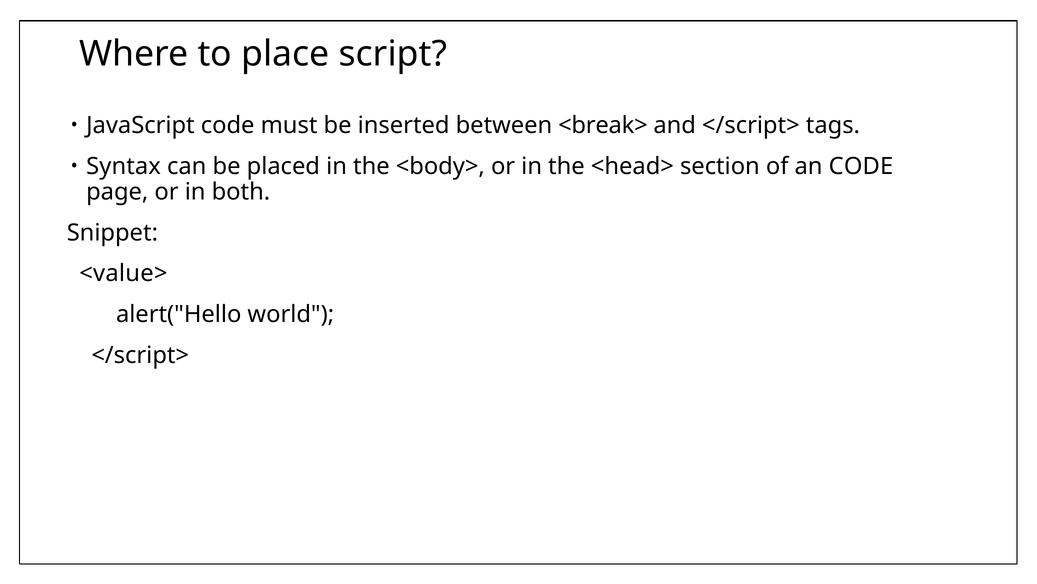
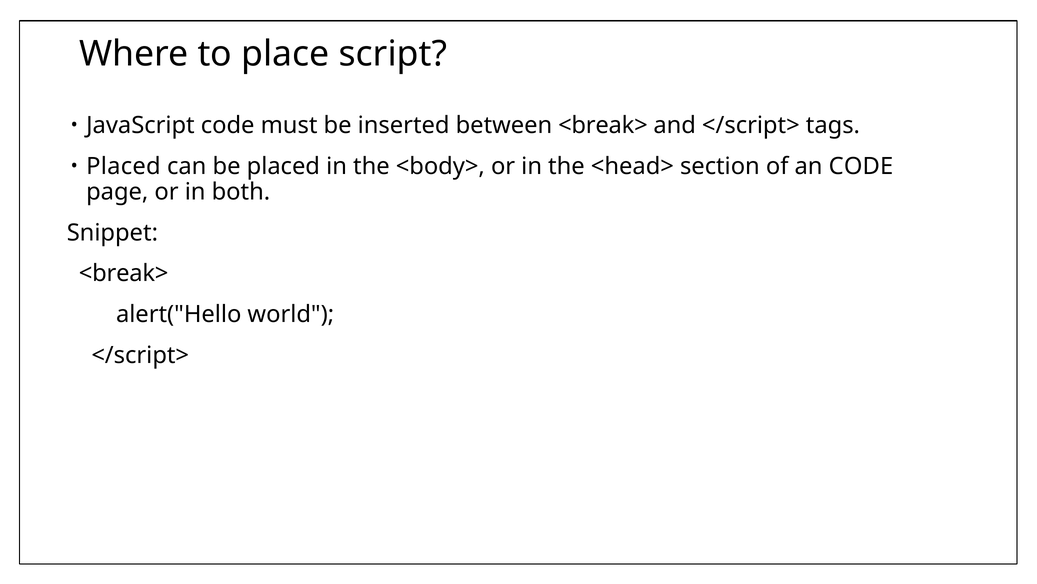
Syntax at (124, 166): Syntax -> Placed
<value> at (123, 273): <value> -> <break>
